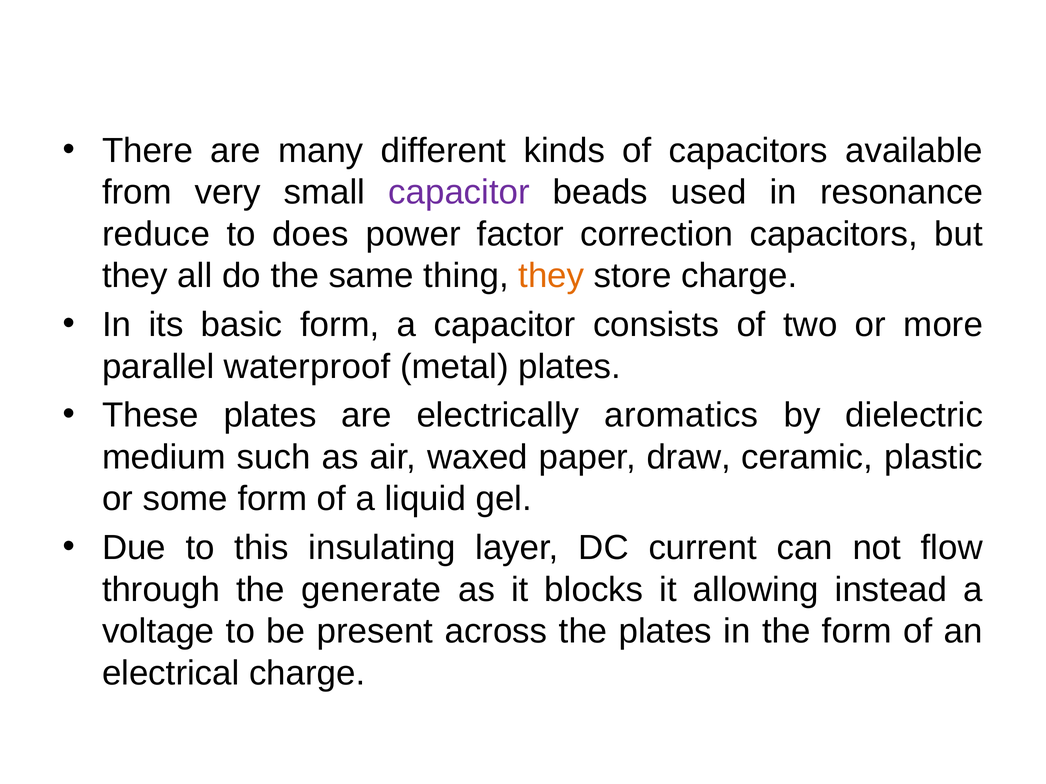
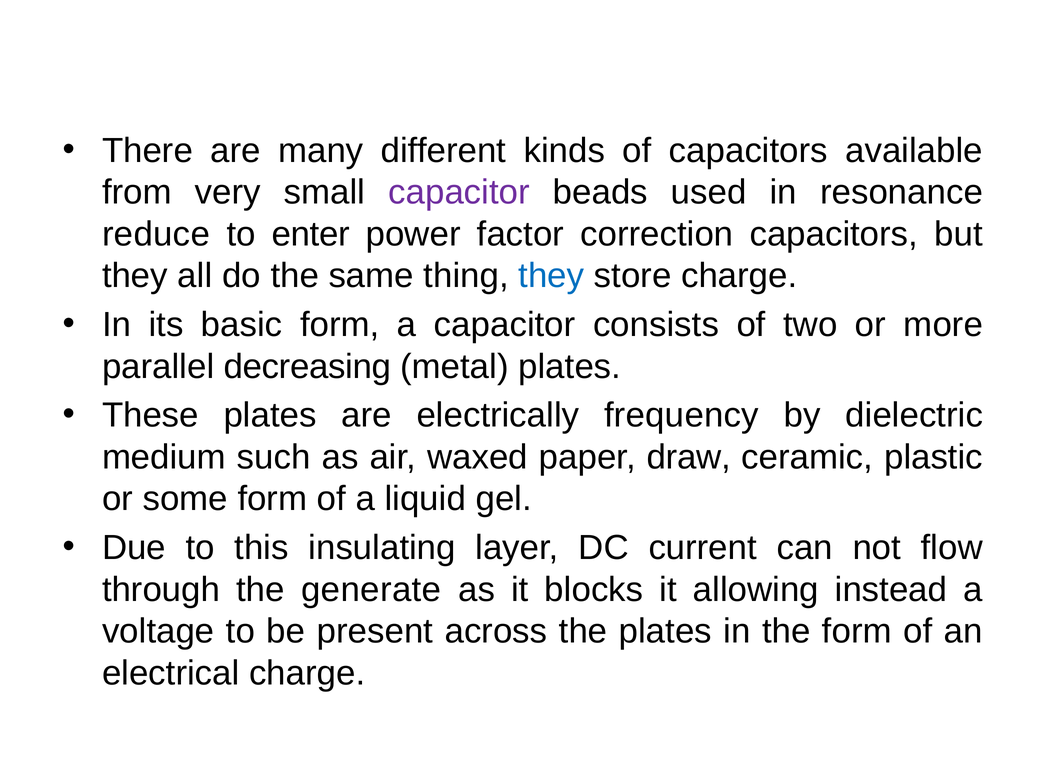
does: does -> enter
they at (551, 276) colour: orange -> blue
waterproof: waterproof -> decreasing
aromatics: aromatics -> frequency
